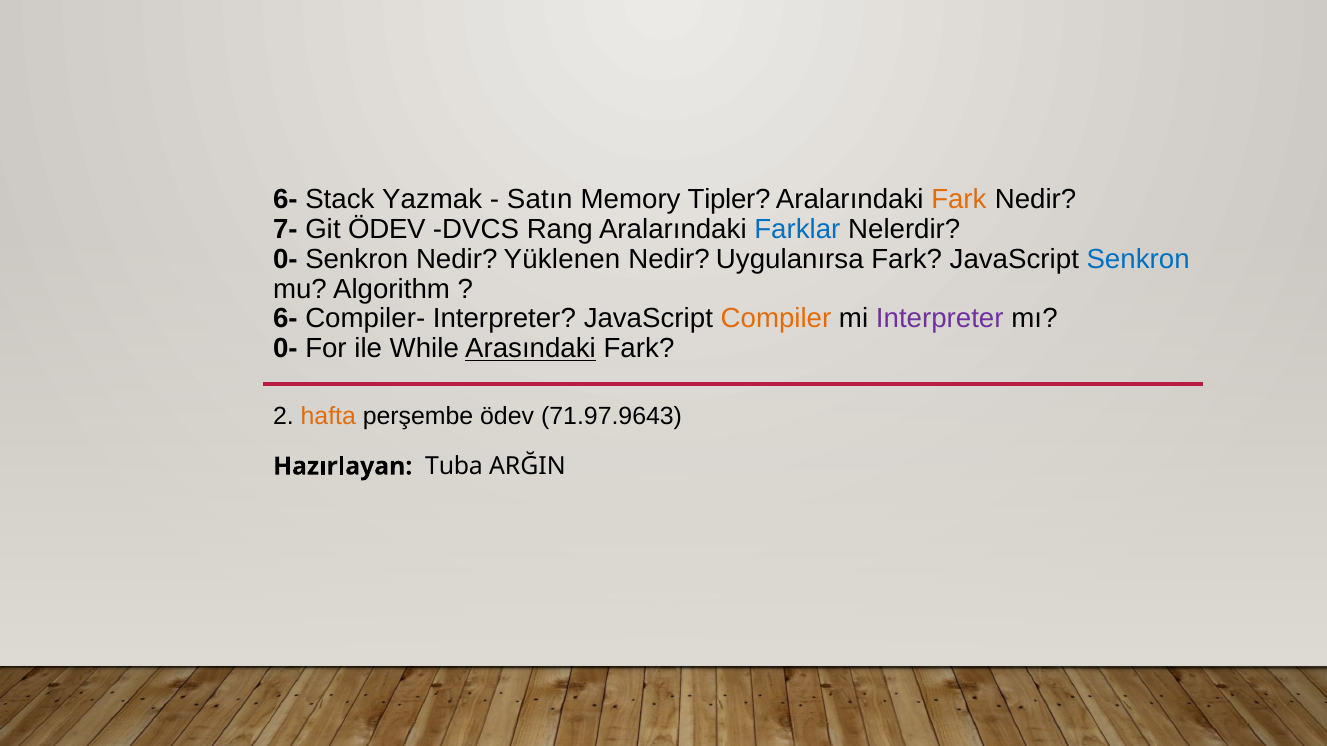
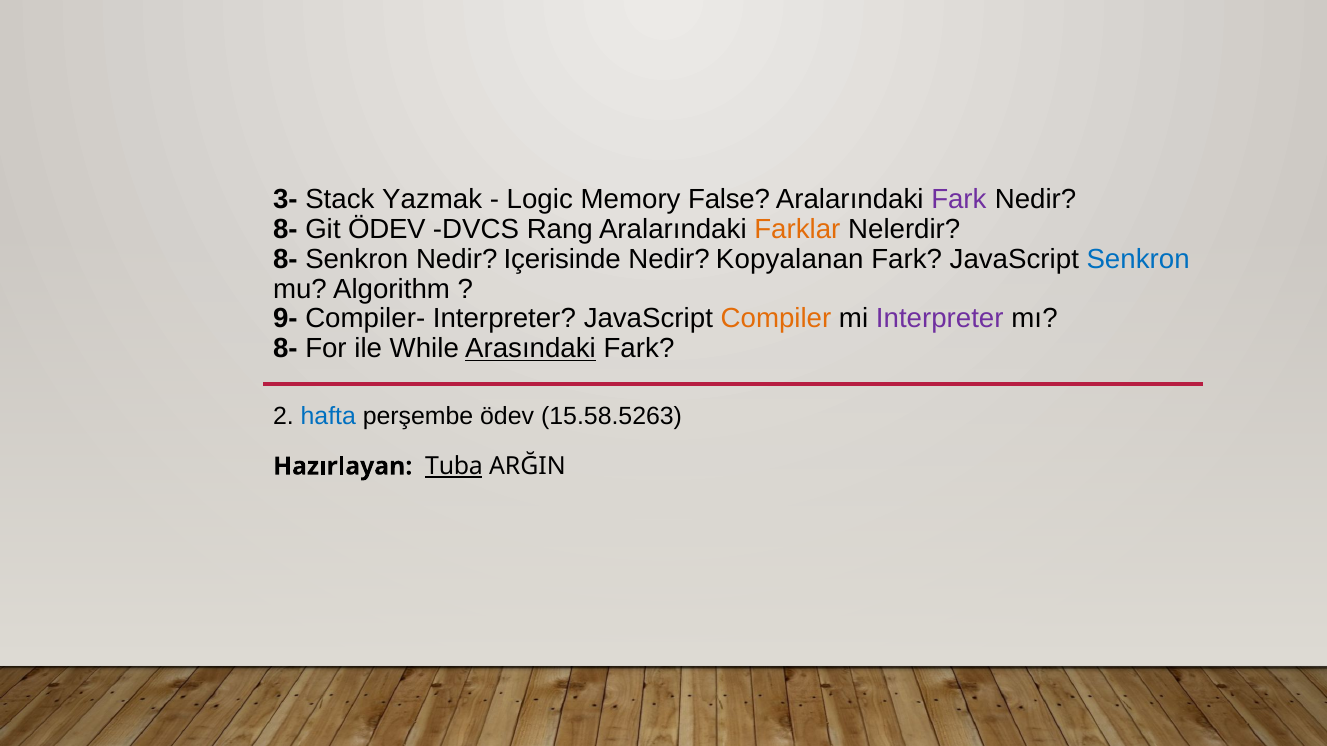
6- at (285, 199): 6- -> 3-
Satın: Satın -> Logic
Tipler: Tipler -> False
Fark at (959, 199) colour: orange -> purple
7- at (285, 229): 7- -> 8-
Farklar colour: blue -> orange
0- at (285, 259): 0- -> 8-
Yüklenen: Yüklenen -> Içerisinde
Uygulanırsa: Uygulanırsa -> Kopyalanan
6- at (285, 319): 6- -> 9-
0- at (285, 349): 0- -> 8-
hafta colour: orange -> blue
71.97.9643: 71.97.9643 -> 15.58.5263
Tuba underline: none -> present
